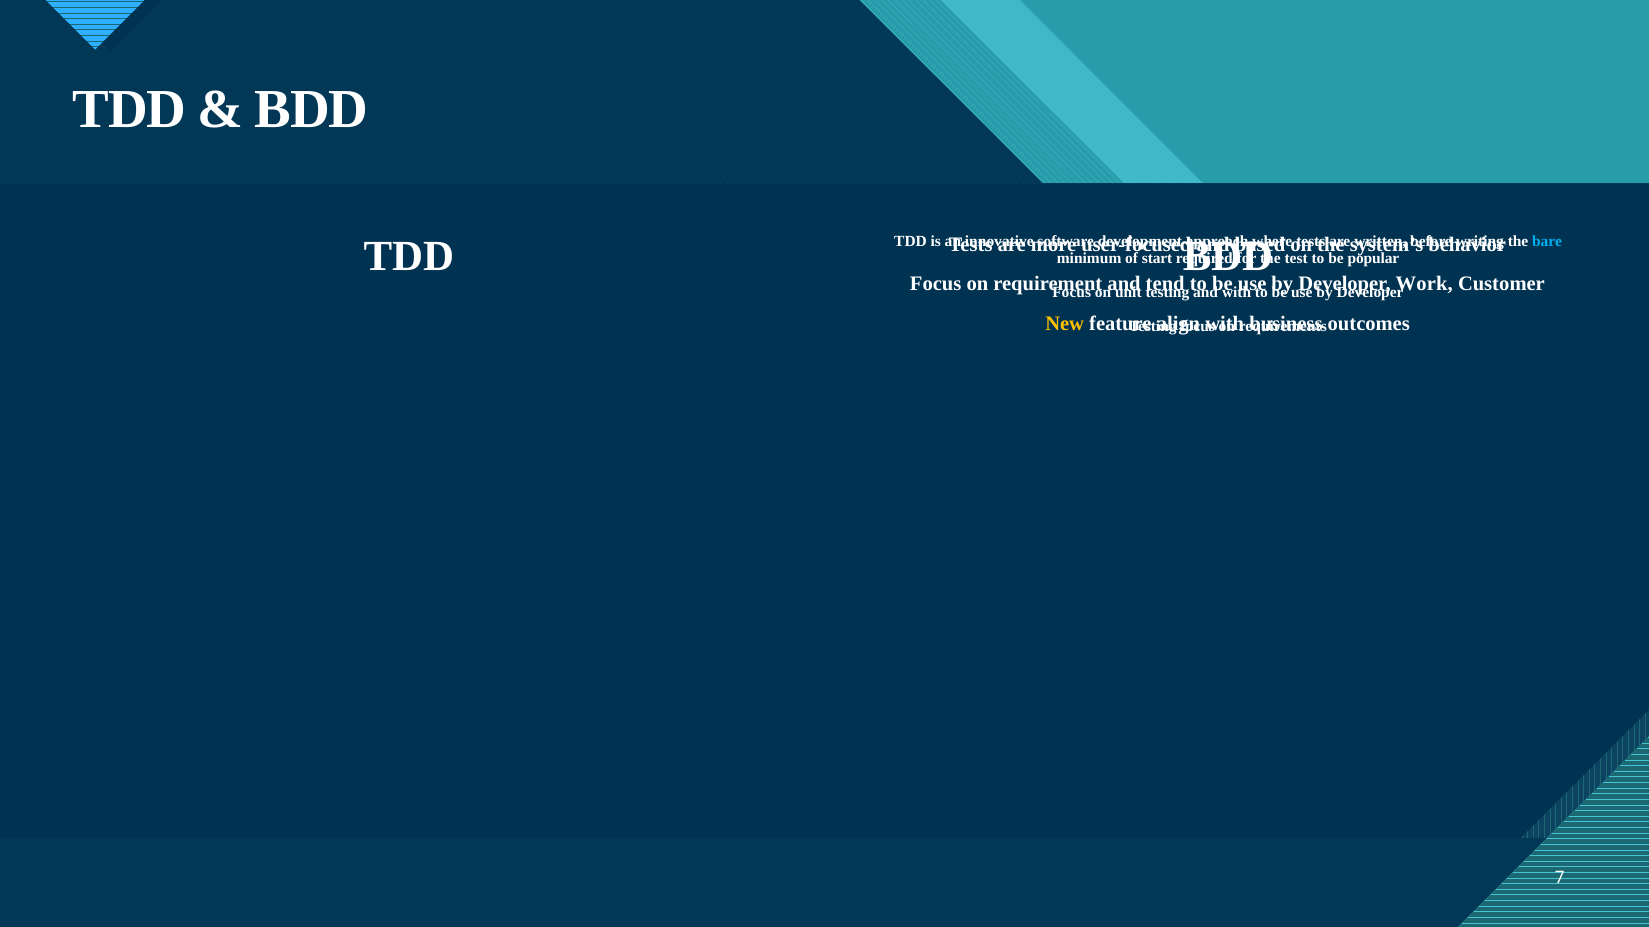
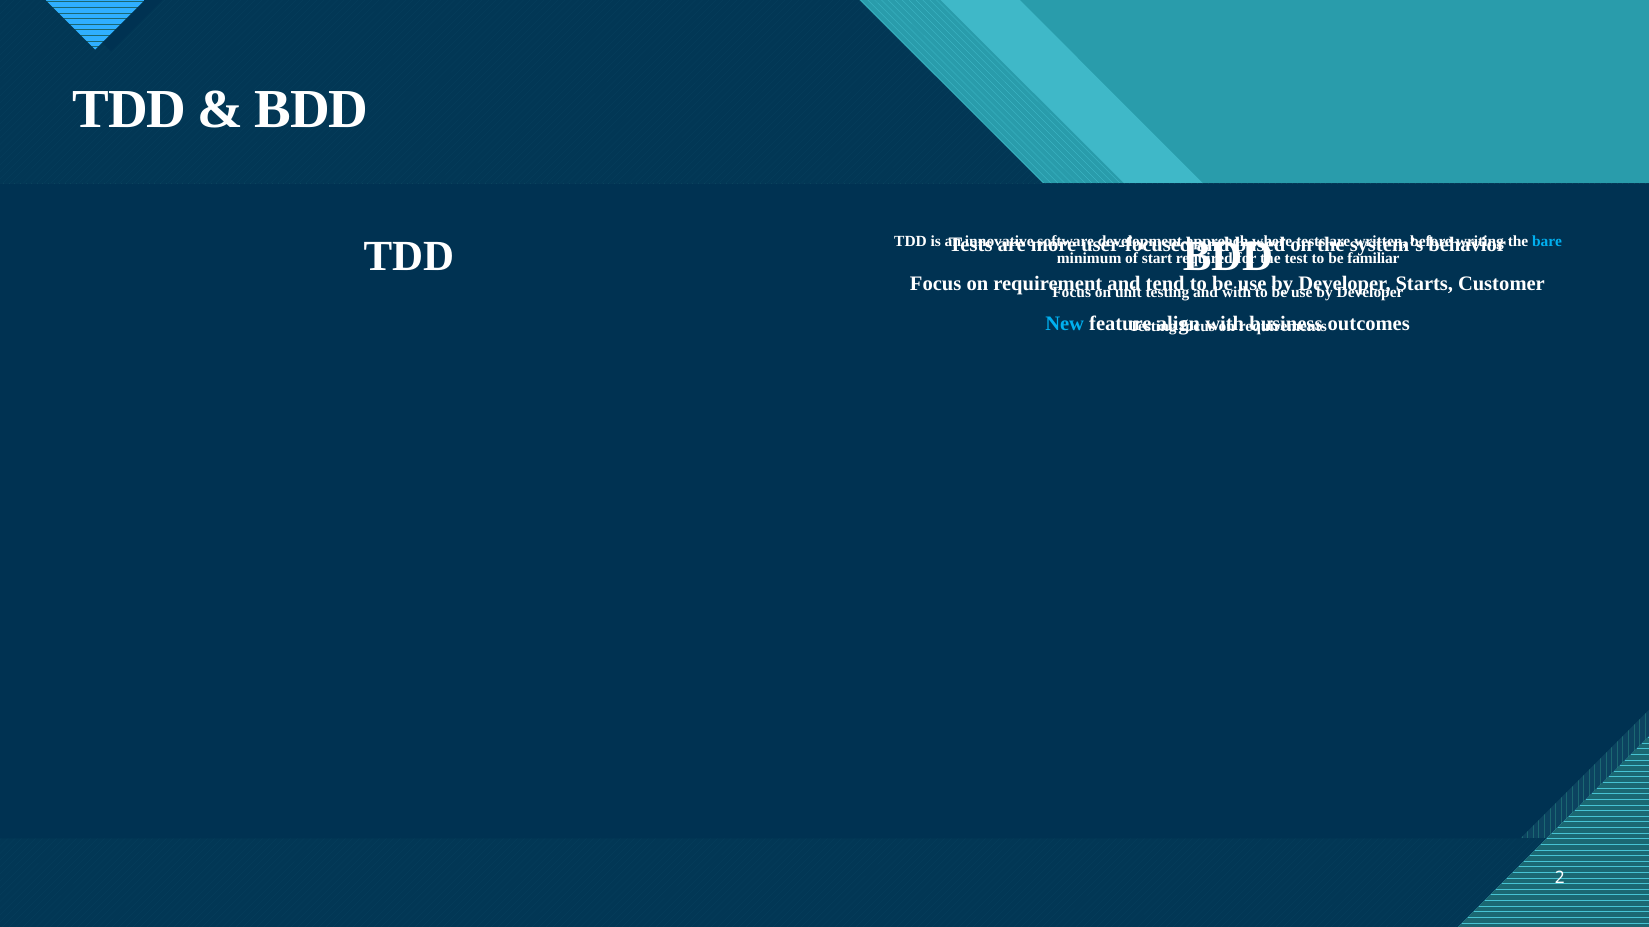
popular: popular -> familiar
Work: Work -> Starts
New colour: yellow -> light blue
7: 7 -> 2
